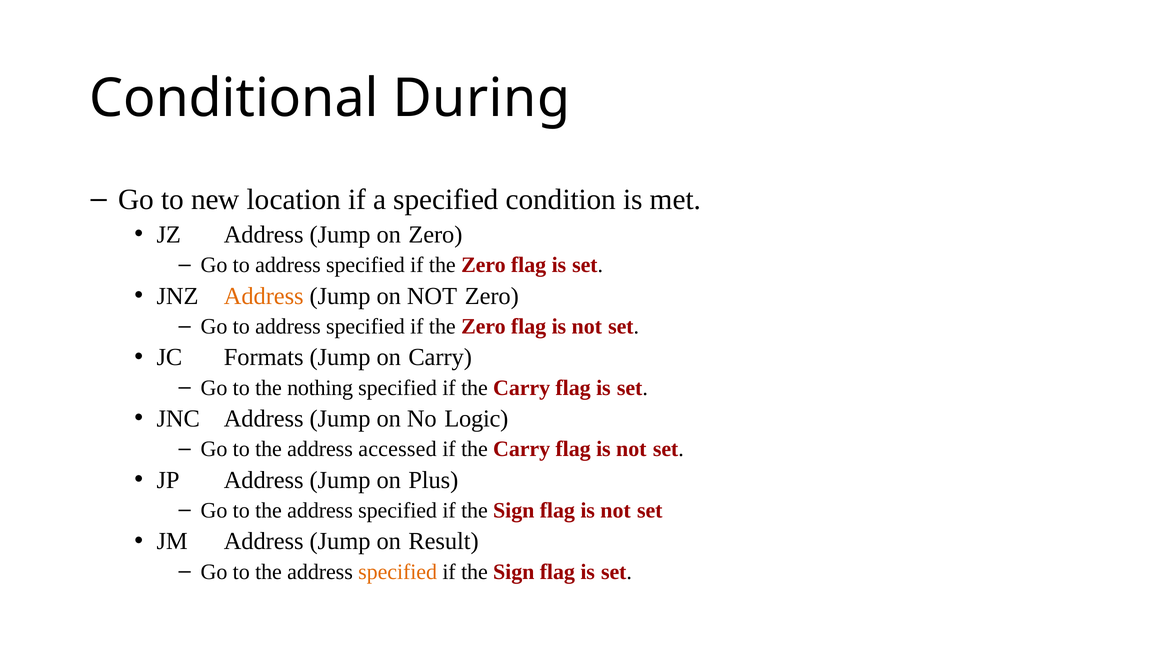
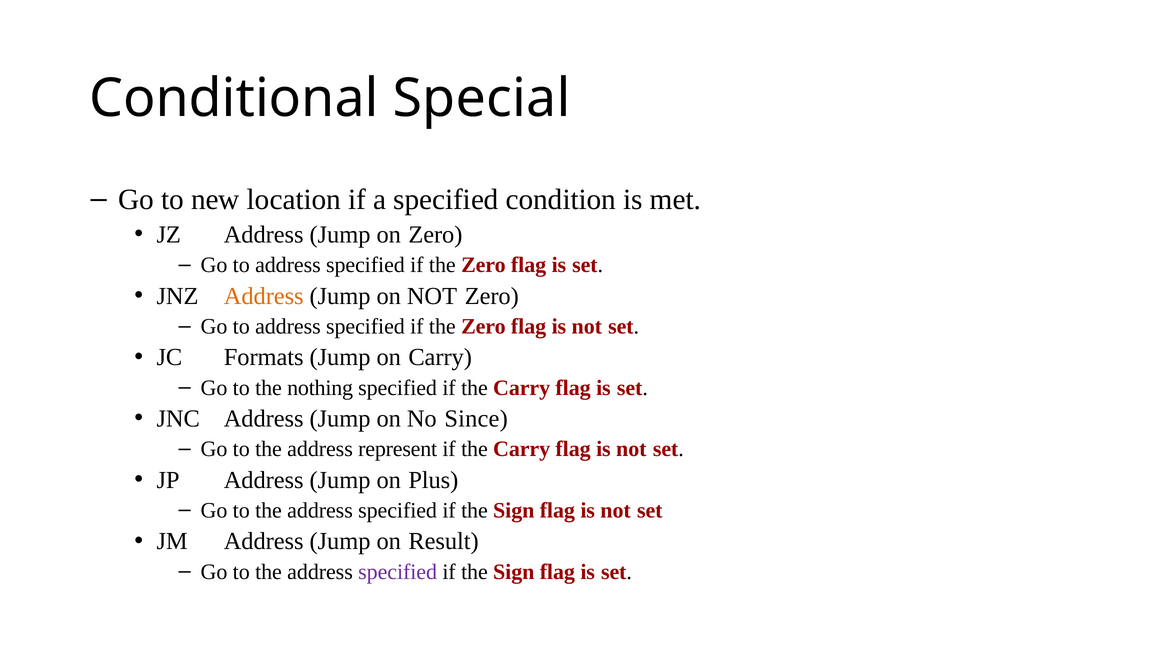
During: During -> Special
Logic: Logic -> Since
accessed: accessed -> represent
specified at (398, 572) colour: orange -> purple
